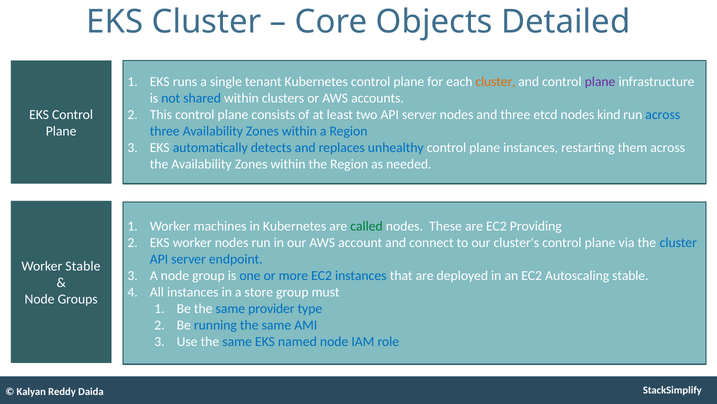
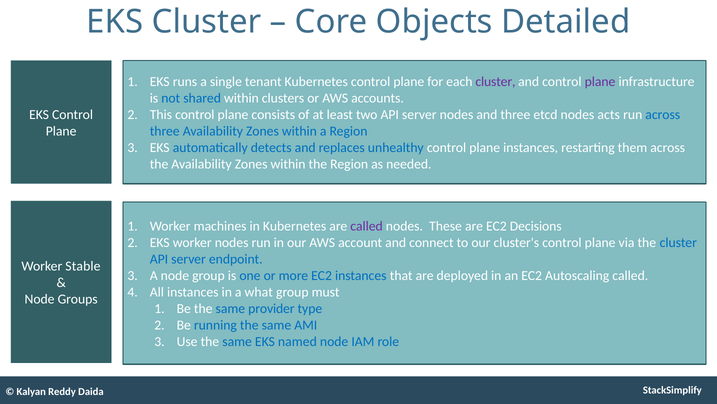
cluster at (495, 82) colour: orange -> purple
kind: kind -> acts
called at (367, 226) colour: green -> purple
Providing: Providing -> Decisions
Autoscaling stable: stable -> called
store: store -> what
